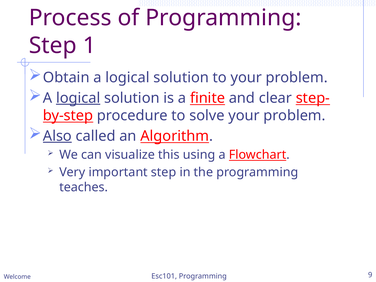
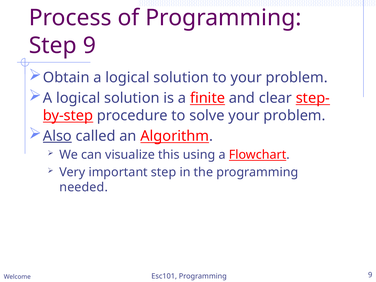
Step 1: 1 -> 9
logical at (78, 98) underline: present -> none
teaches: teaches -> needed
